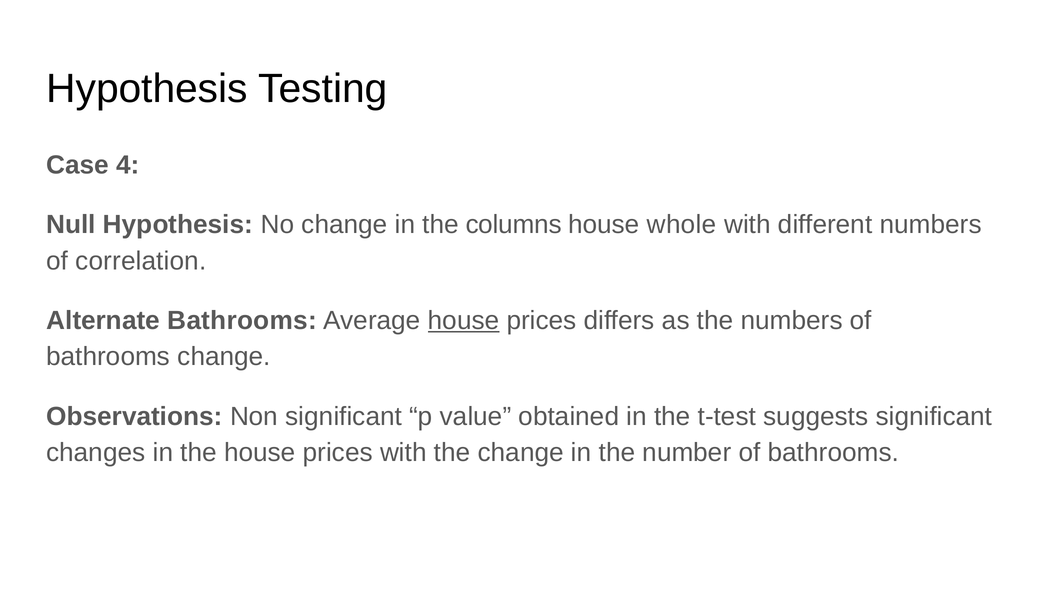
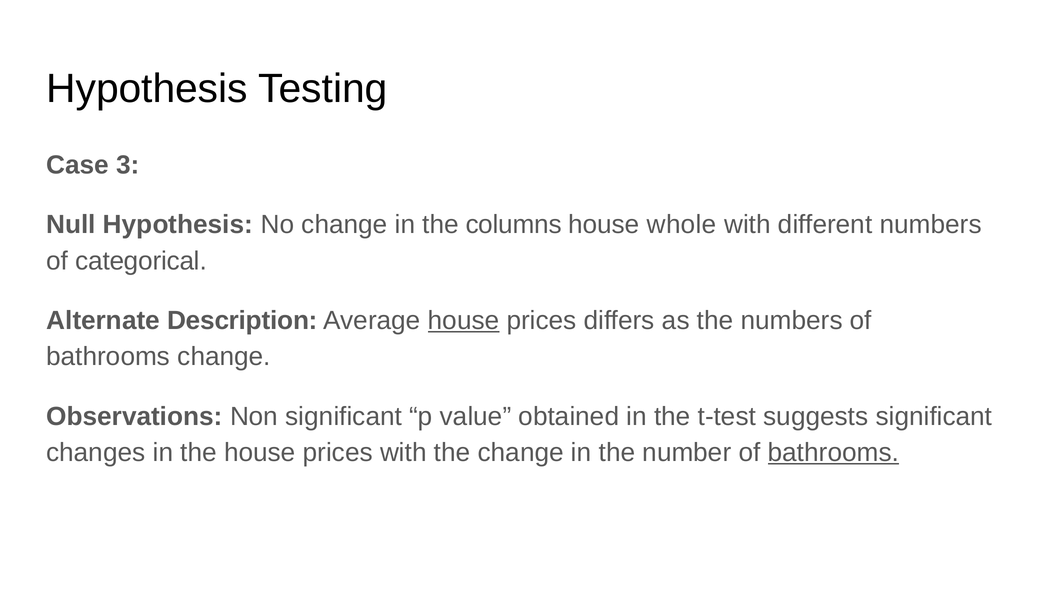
4: 4 -> 3
correlation: correlation -> categorical
Alternate Bathrooms: Bathrooms -> Description
bathrooms at (833, 452) underline: none -> present
